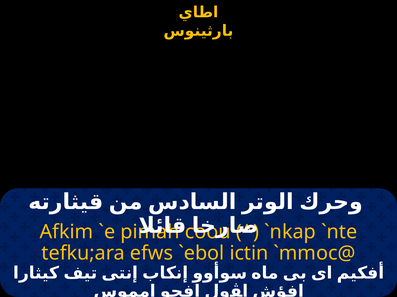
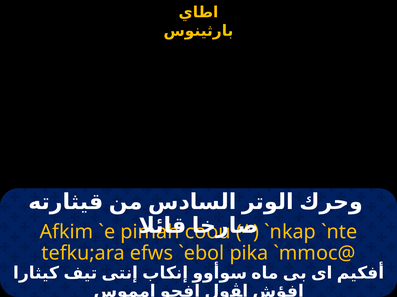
ictin: ictin -> pika
